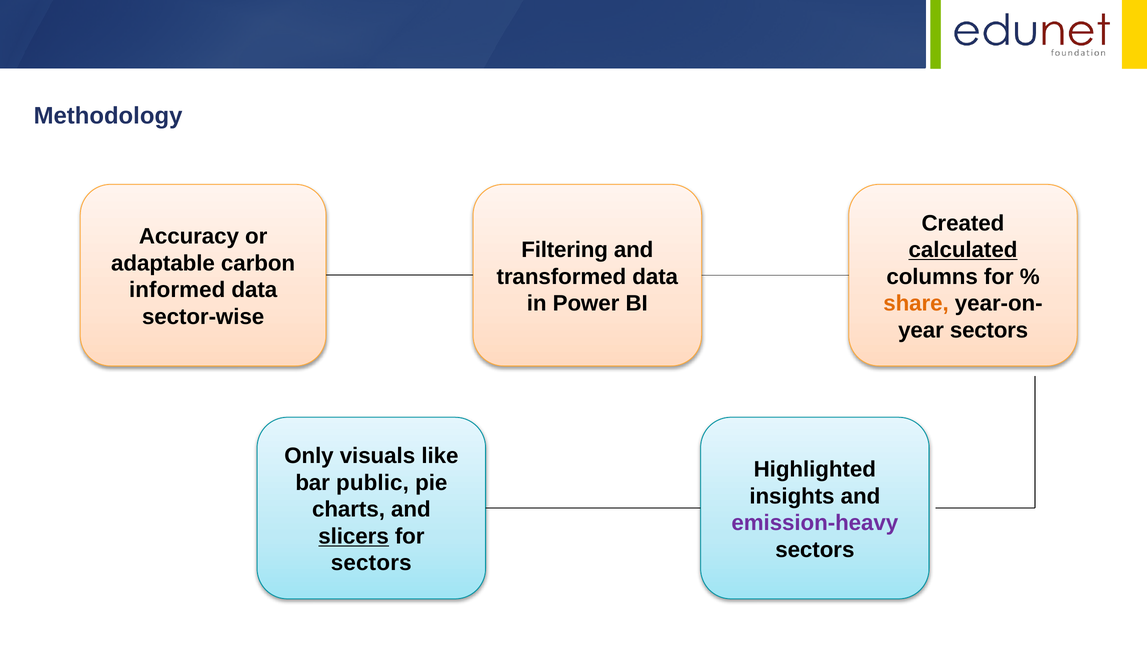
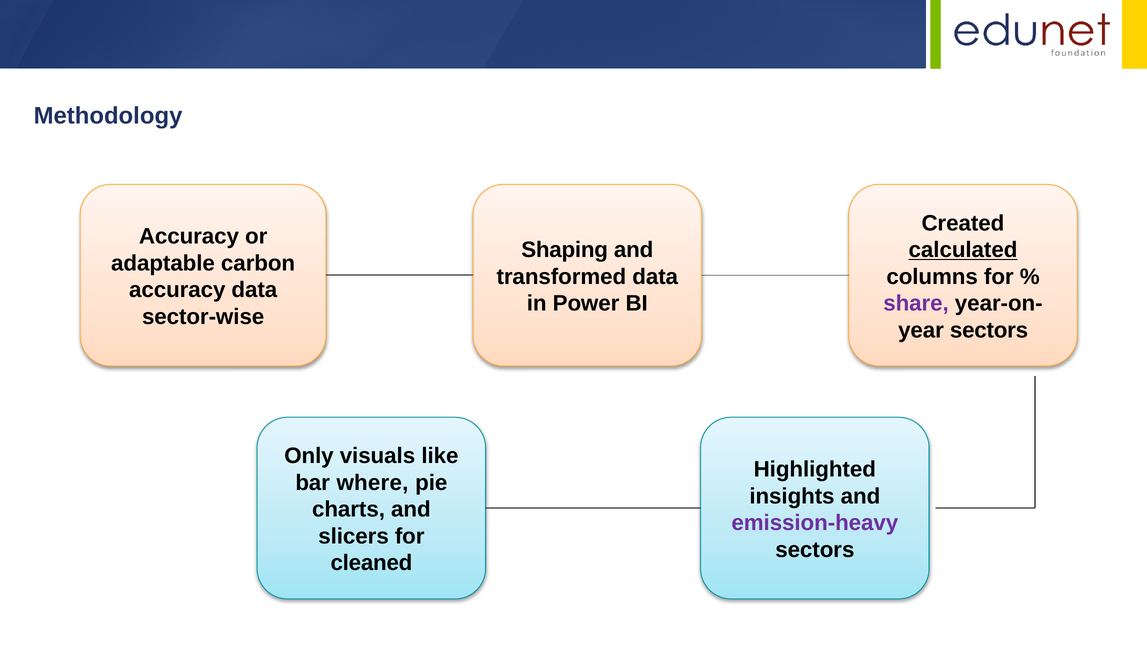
Filtering: Filtering -> Shaping
informed at (177, 290): informed -> accuracy
share colour: orange -> purple
public: public -> where
slicers underline: present -> none
sectors at (371, 563): sectors -> cleaned
